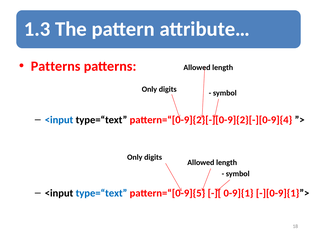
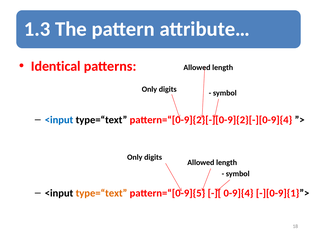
Patterns at (56, 67): Patterns -> Identical
type=“text at (101, 194) colour: blue -> orange
0-9]{1: 0-9]{1 -> 0-9]{4
